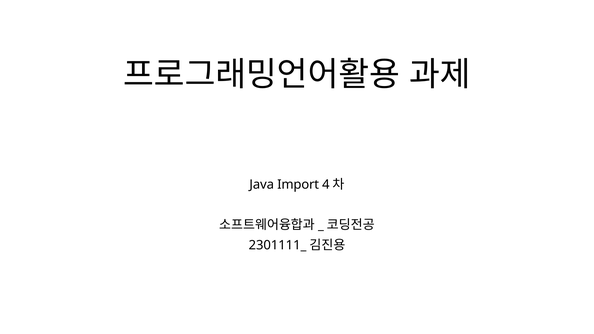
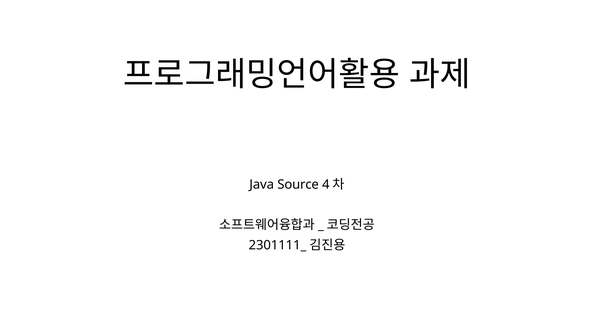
Import: Import -> Source
